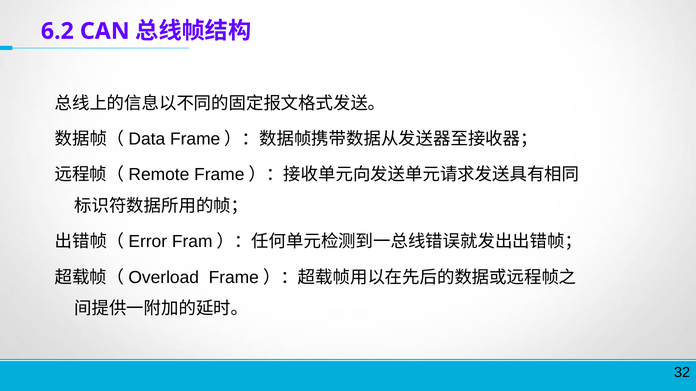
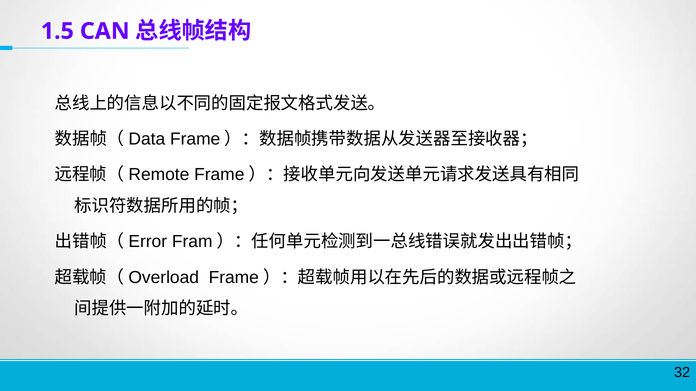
6.2: 6.2 -> 1.5
